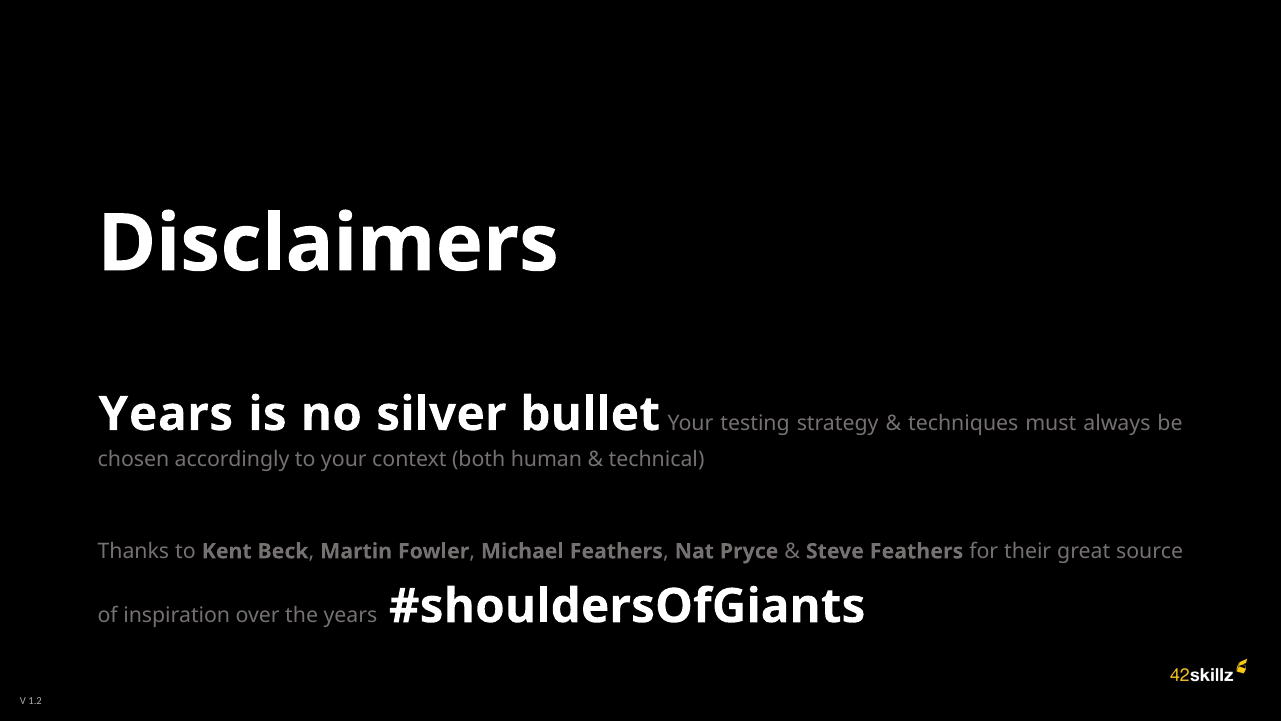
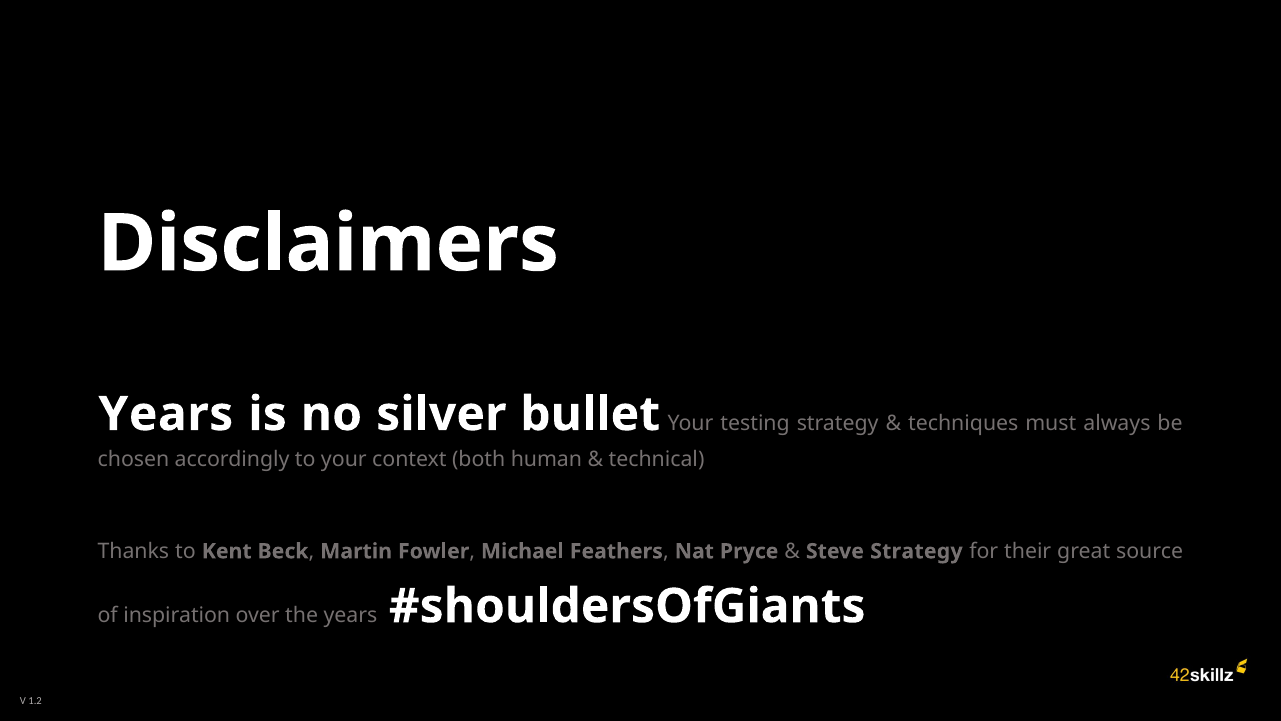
Steve Feathers: Feathers -> Strategy
